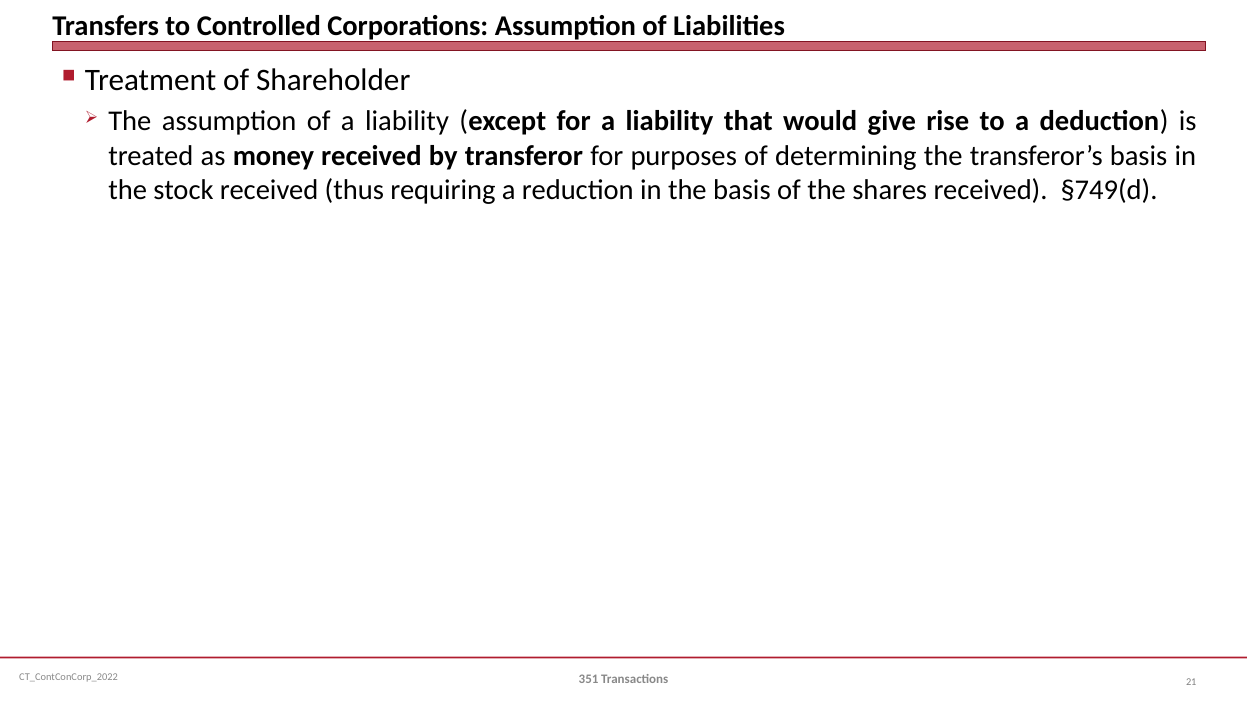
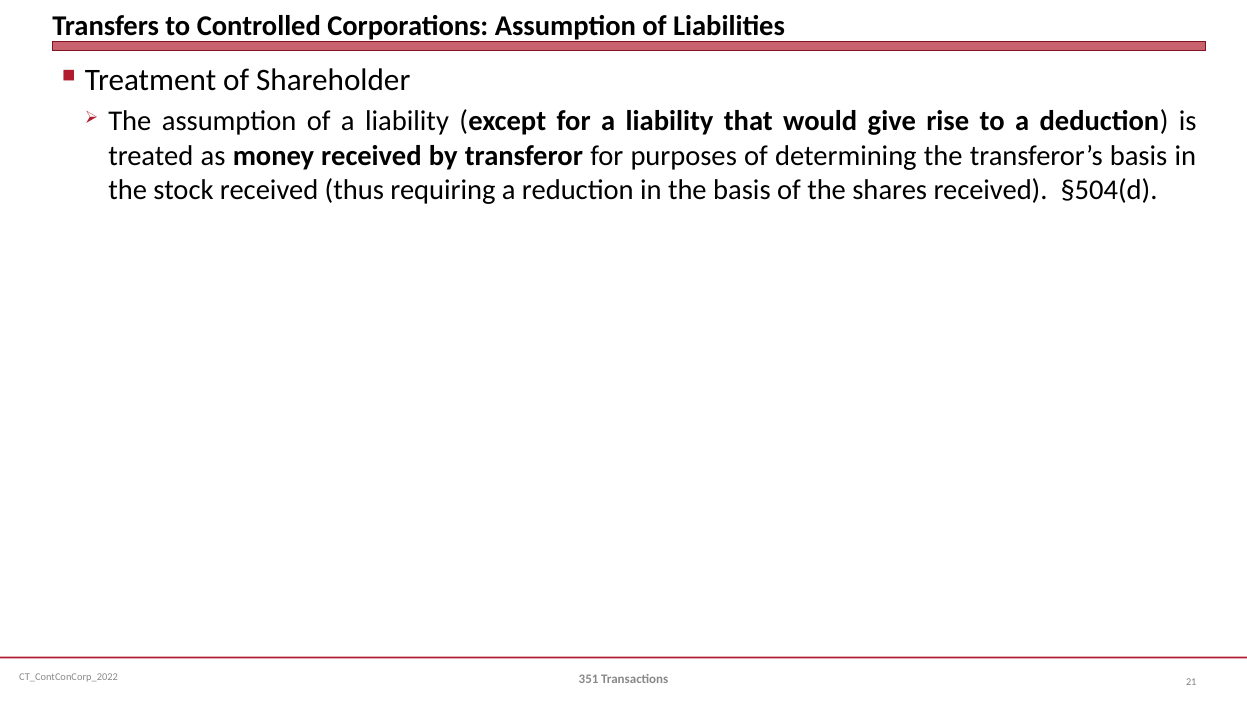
§749(d: §749(d -> §504(d
